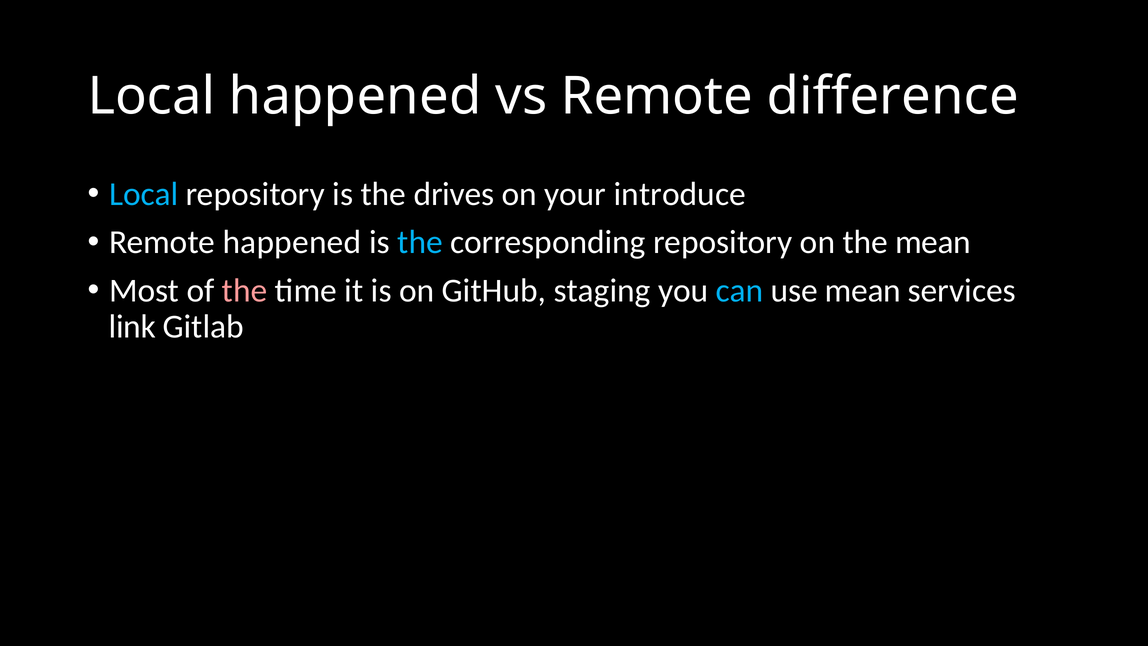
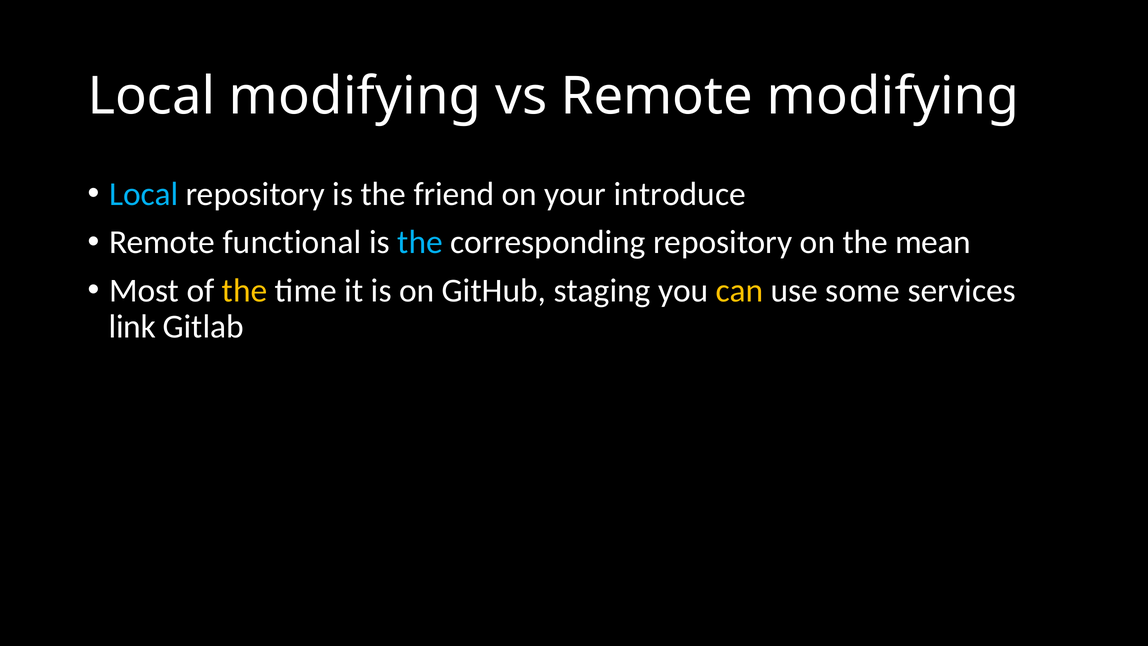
Local happened: happened -> modifying
Remote difference: difference -> modifying
drives: drives -> friend
Remote happened: happened -> functional
the at (245, 290) colour: pink -> yellow
can colour: light blue -> yellow
use mean: mean -> some
